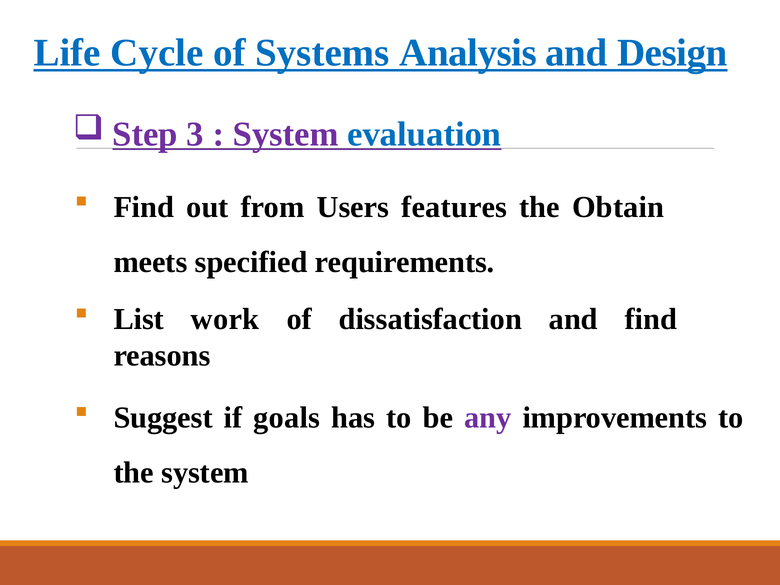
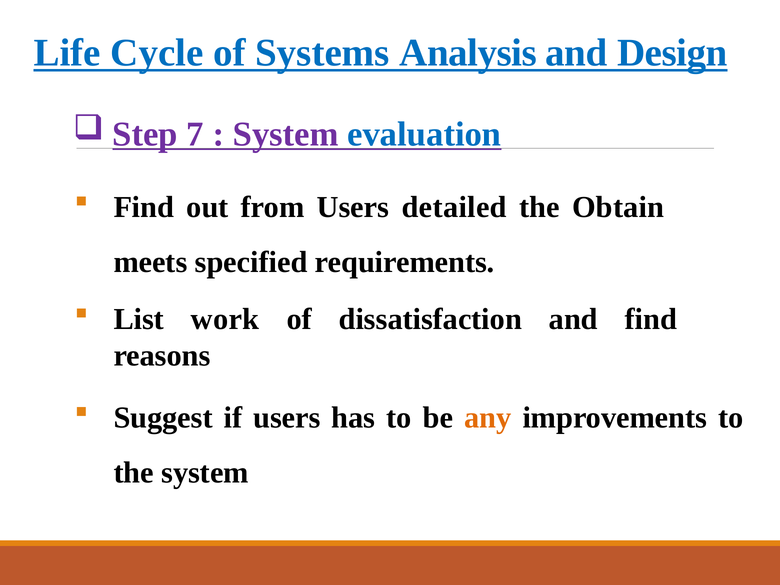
3: 3 -> 7
features: features -> detailed
if goals: goals -> users
any colour: purple -> orange
